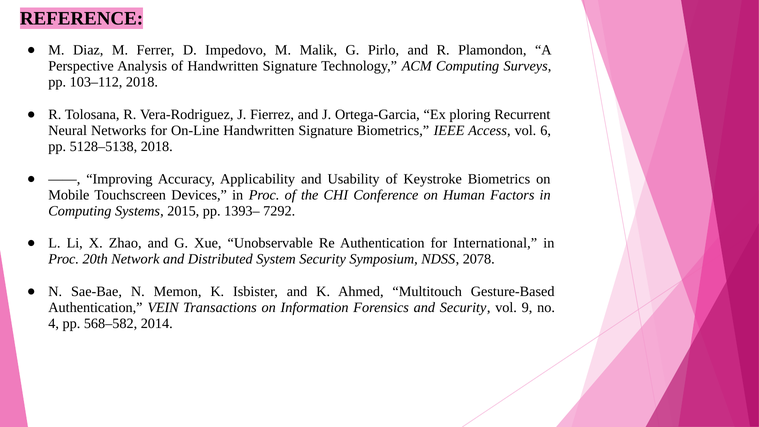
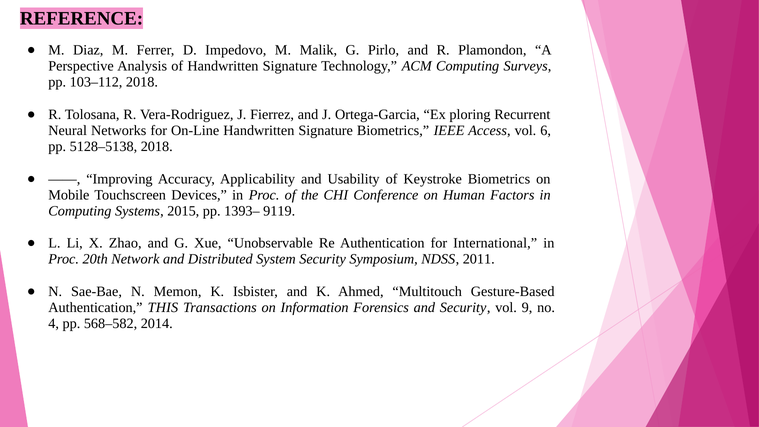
7292: 7292 -> 9119
2078: 2078 -> 2011
VEIN: VEIN -> THIS
